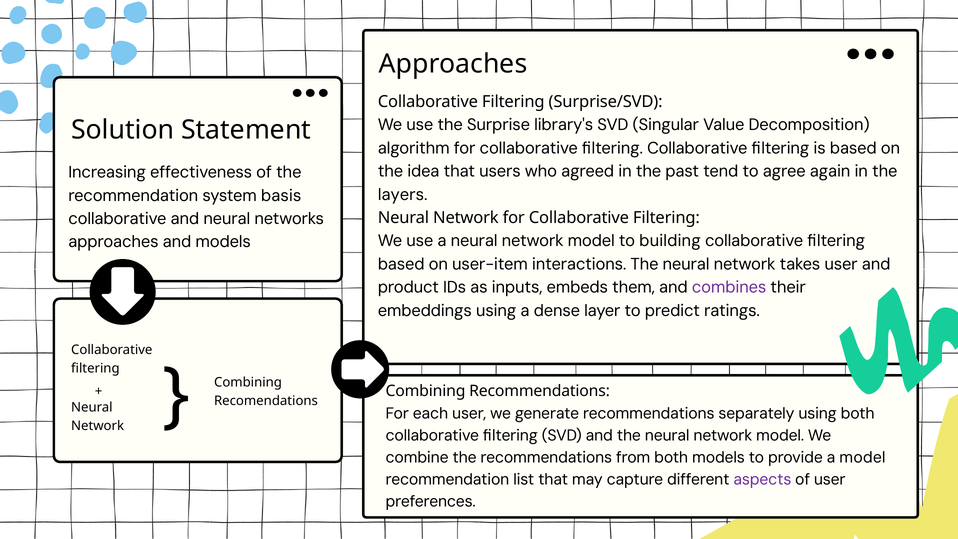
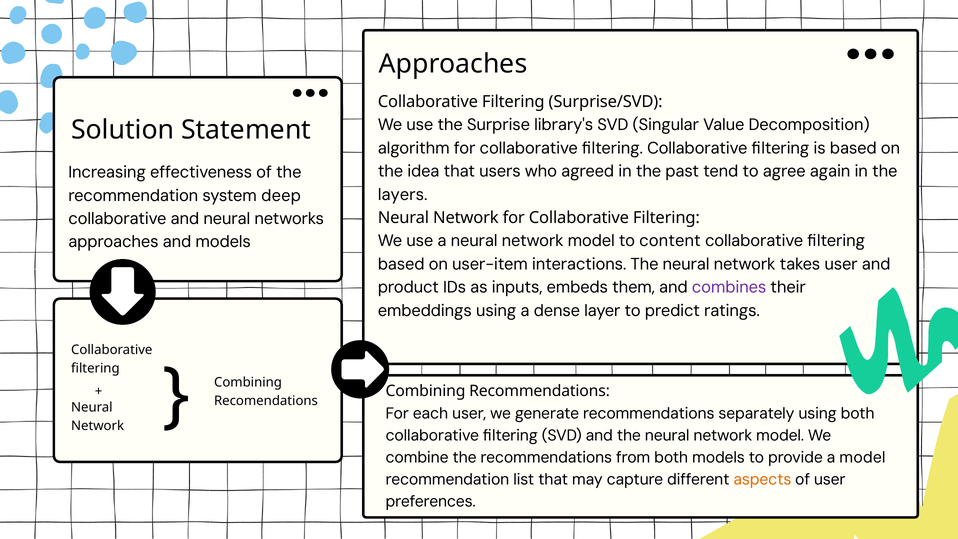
basis: basis -> deep
building: building -> content
aspects colour: purple -> orange
